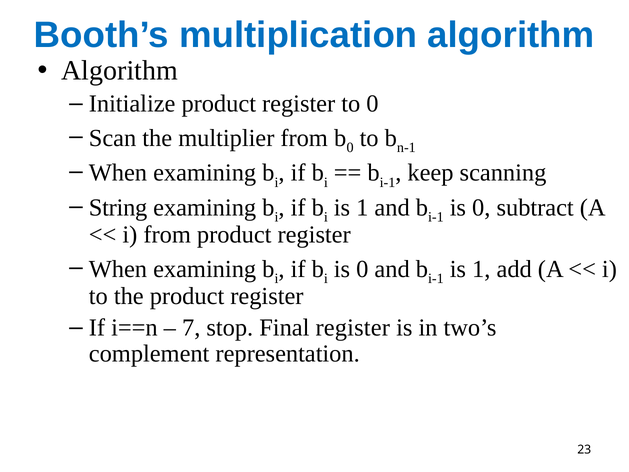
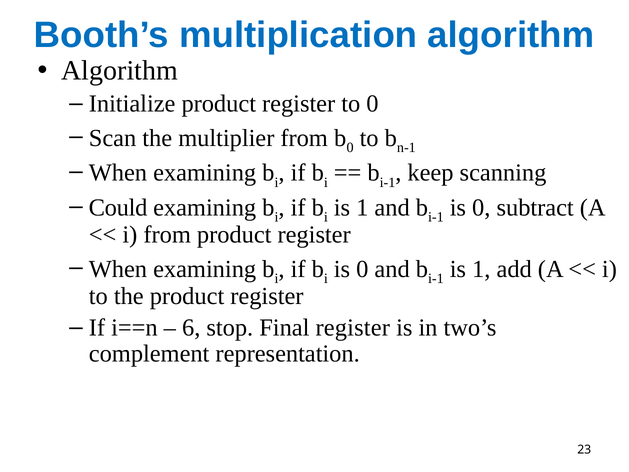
String: String -> Could
7: 7 -> 6
